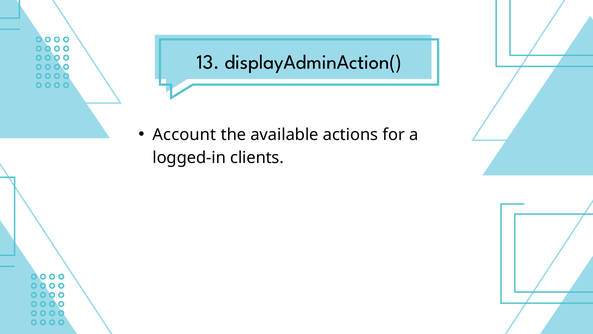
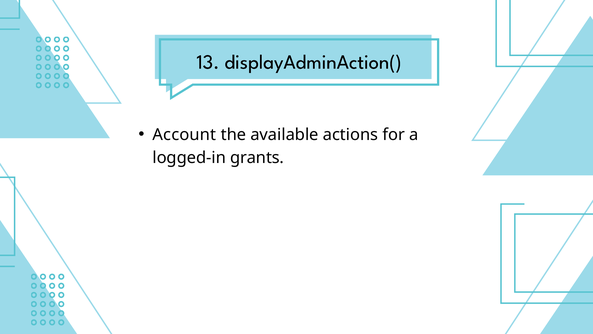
clients: clients -> grants
